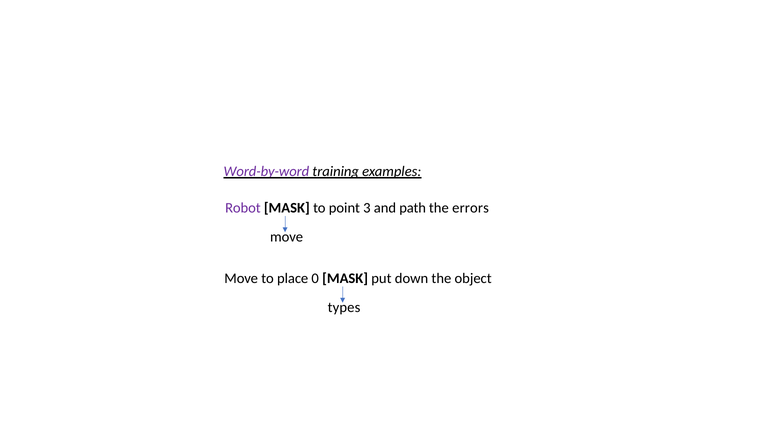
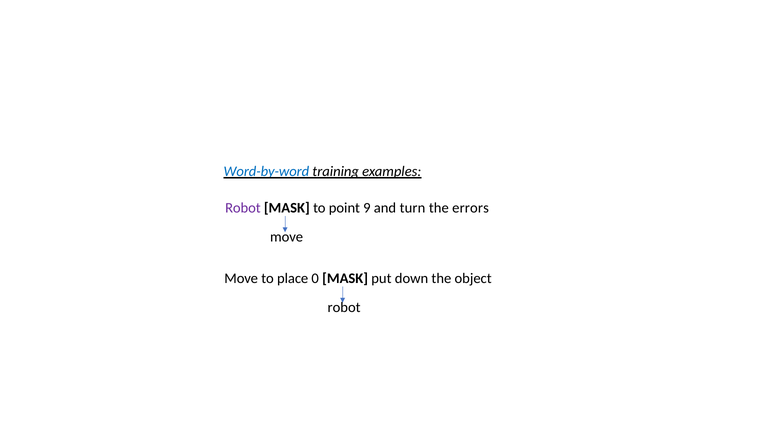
Word-by-word colour: purple -> blue
3: 3 -> 9
path: path -> turn
types at (344, 307): types -> robot
